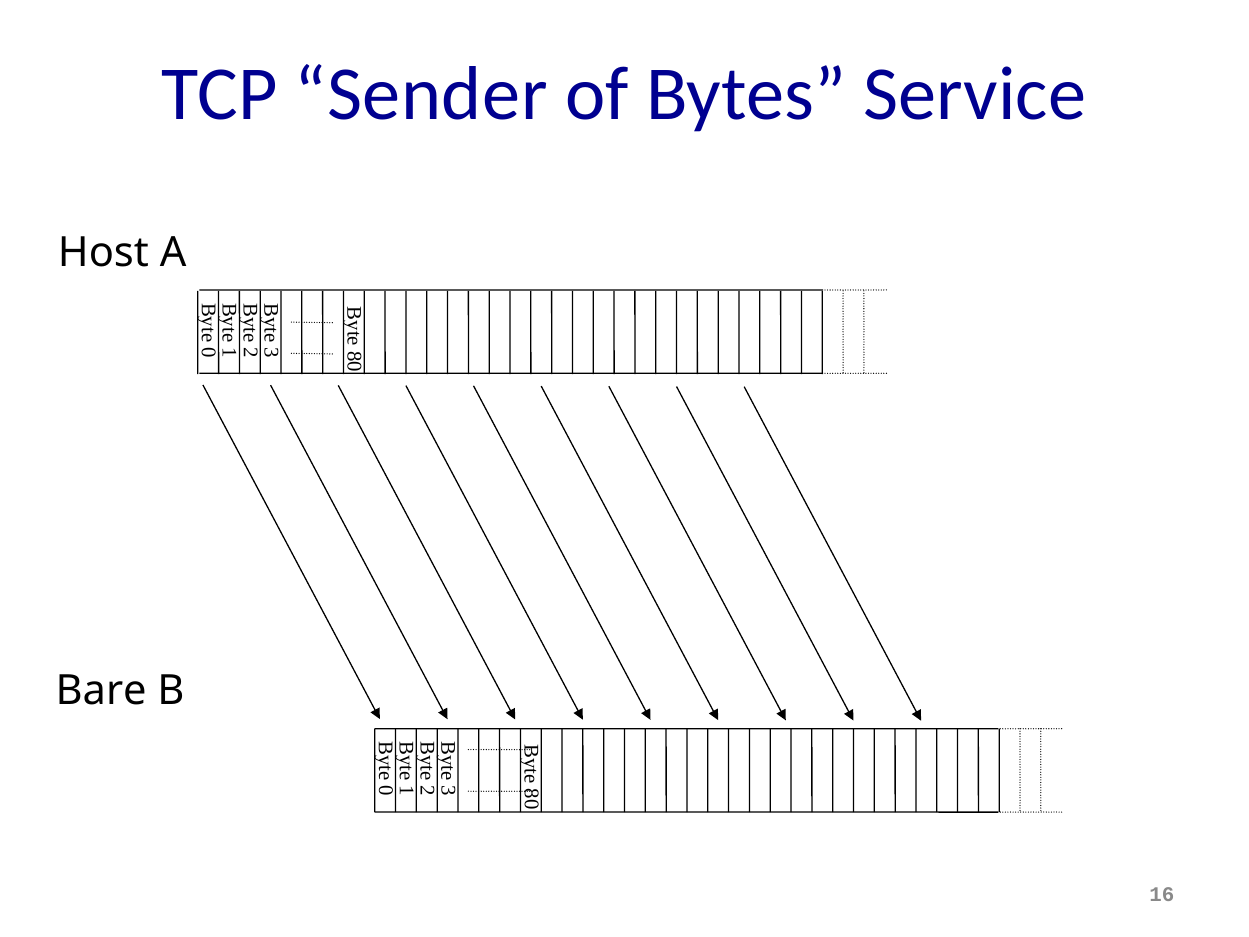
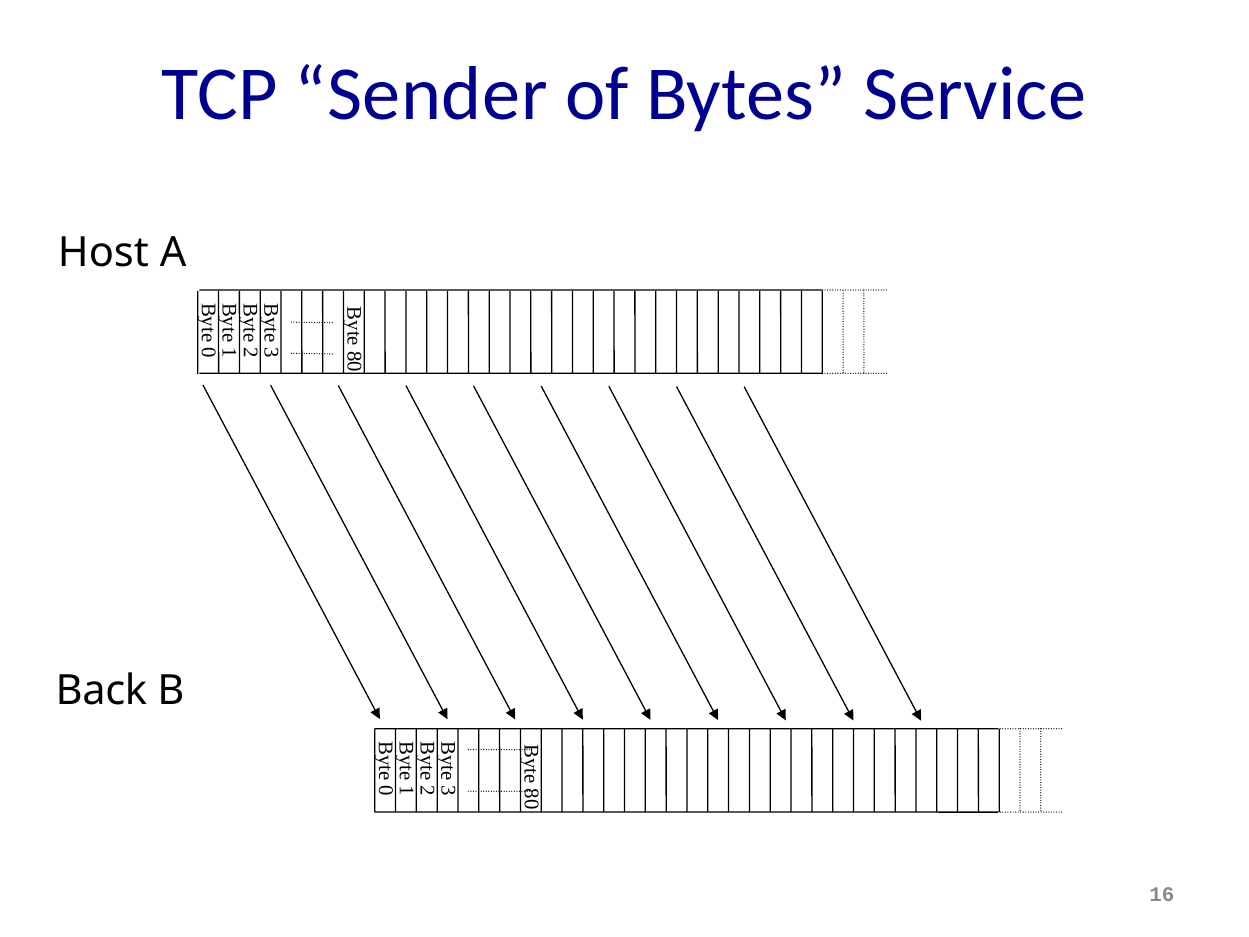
Bare: Bare -> Back
